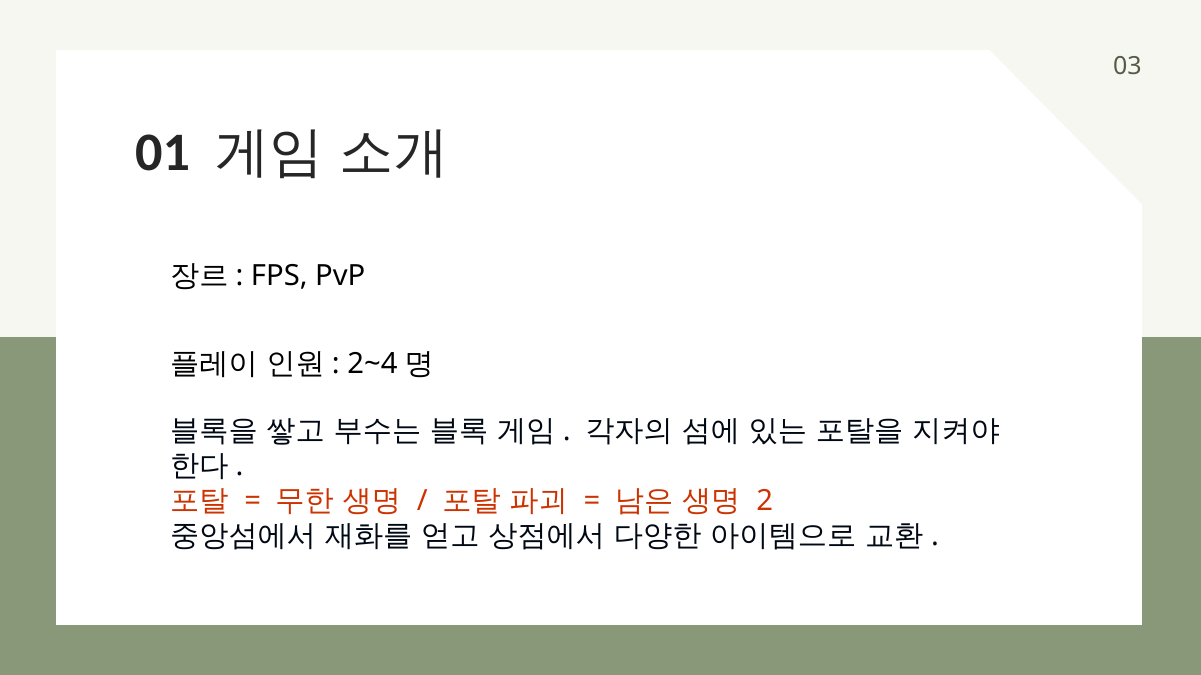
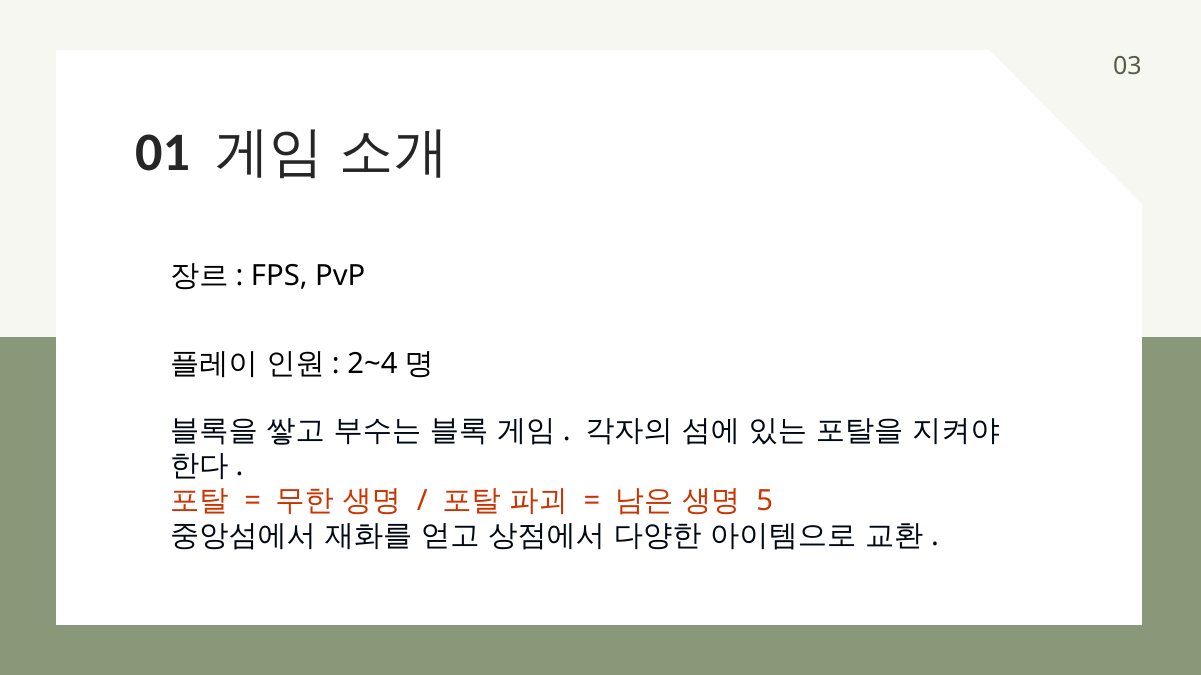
2: 2 -> 5
